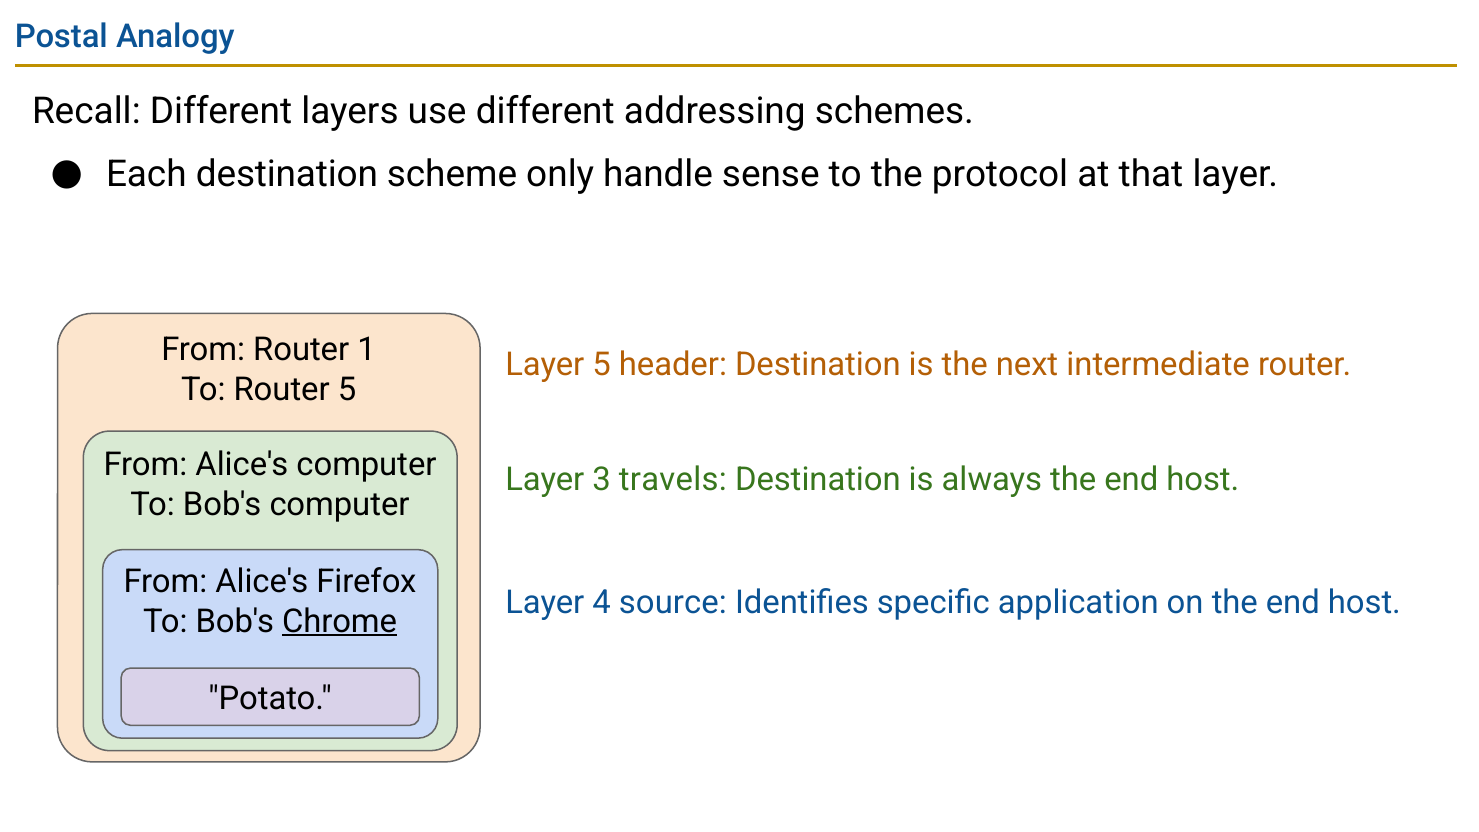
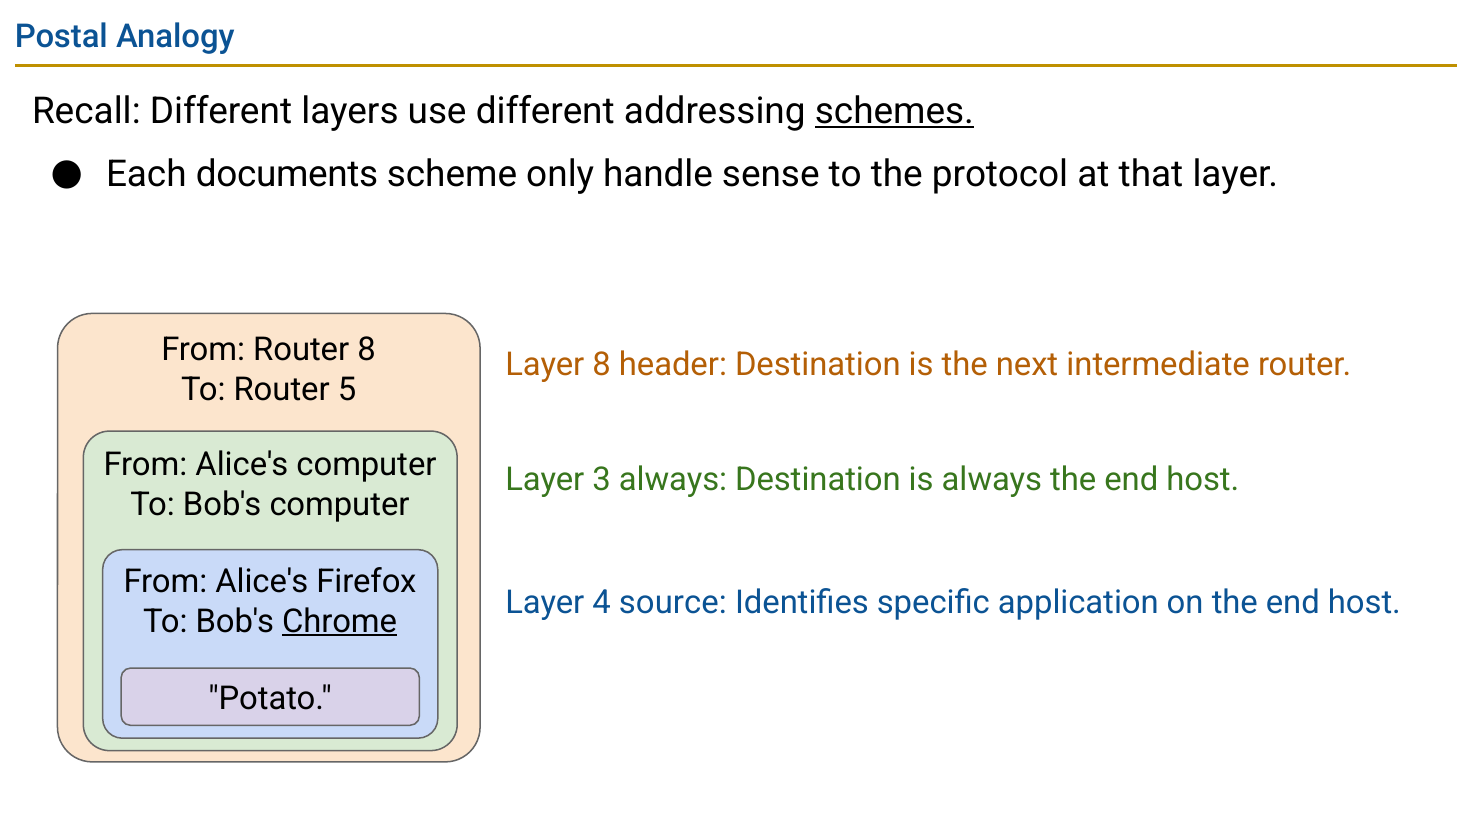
schemes underline: none -> present
Each destination: destination -> documents
Router 1: 1 -> 8
Layer 5: 5 -> 8
3 travels: travels -> always
